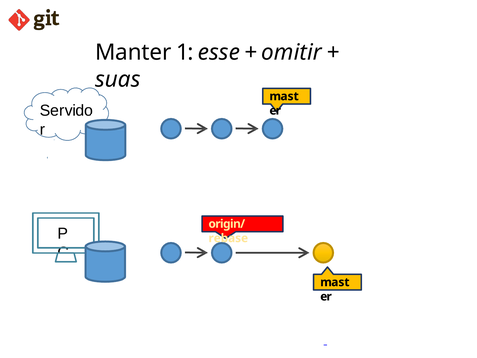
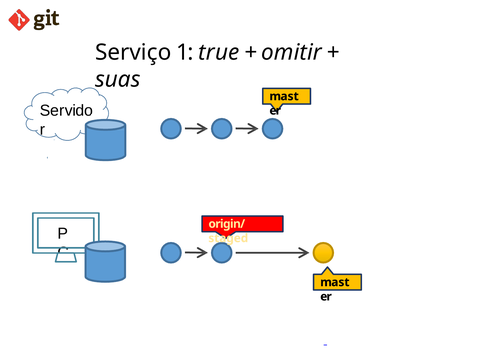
Manter: Manter -> Serviço
esse: esse -> true
rebase: rebase -> staged
